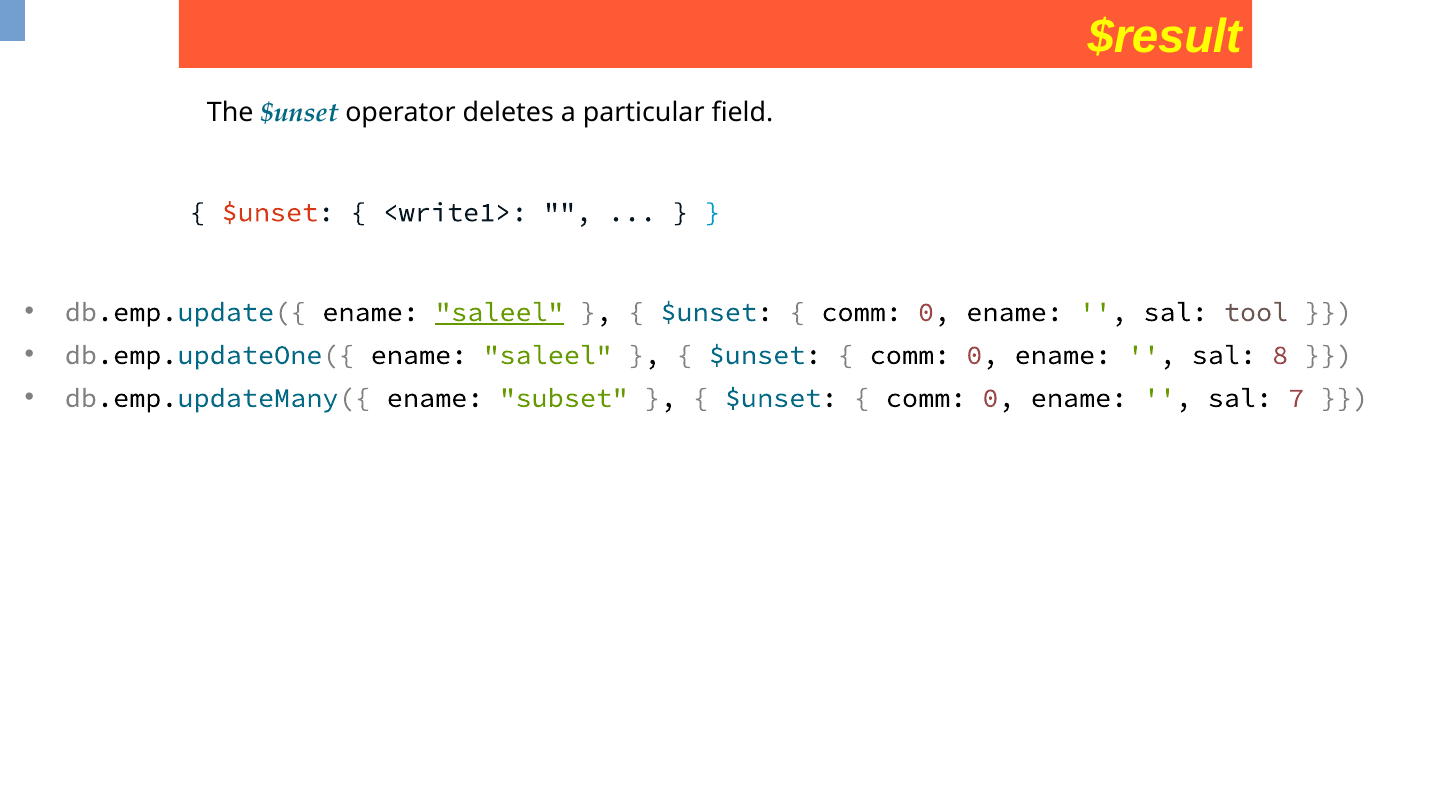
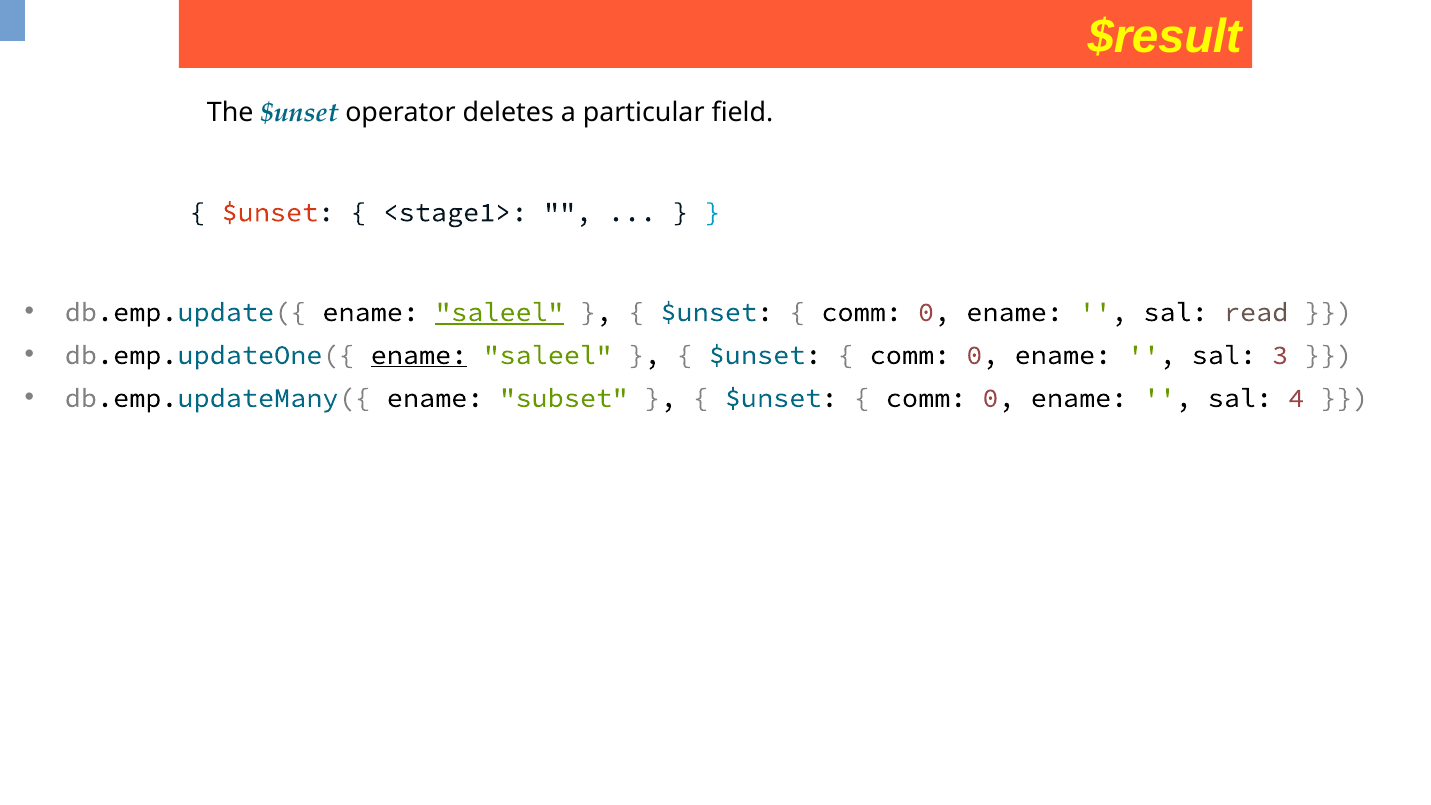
<write1>: <write1> -> <stage1>
tool: tool -> read
ename at (419, 355) underline: none -> present
8: 8 -> 3
7: 7 -> 4
